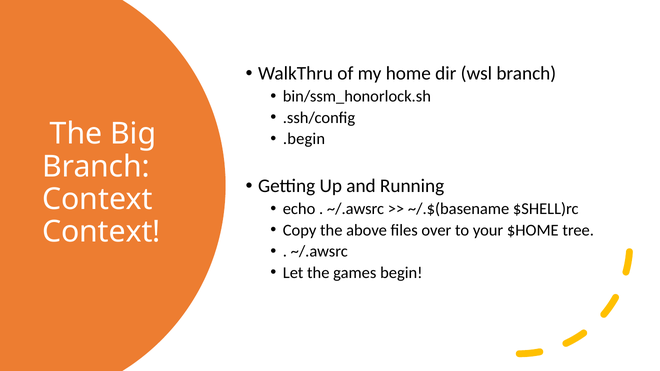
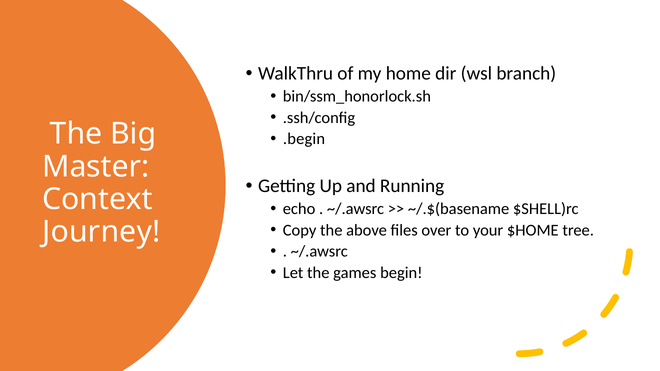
Branch at (96, 167): Branch -> Master
Context at (101, 232): Context -> Journey
